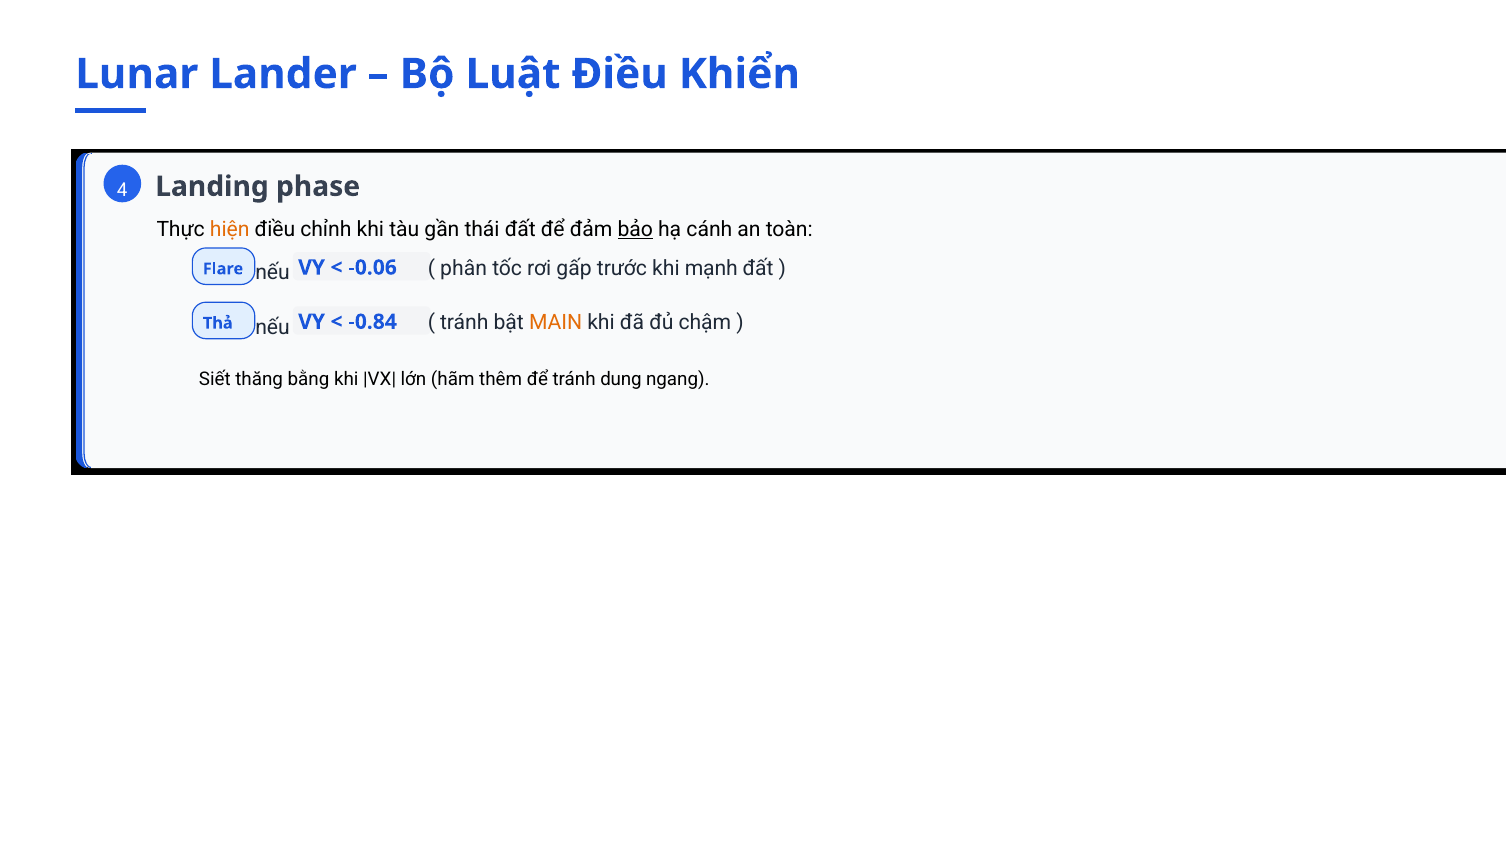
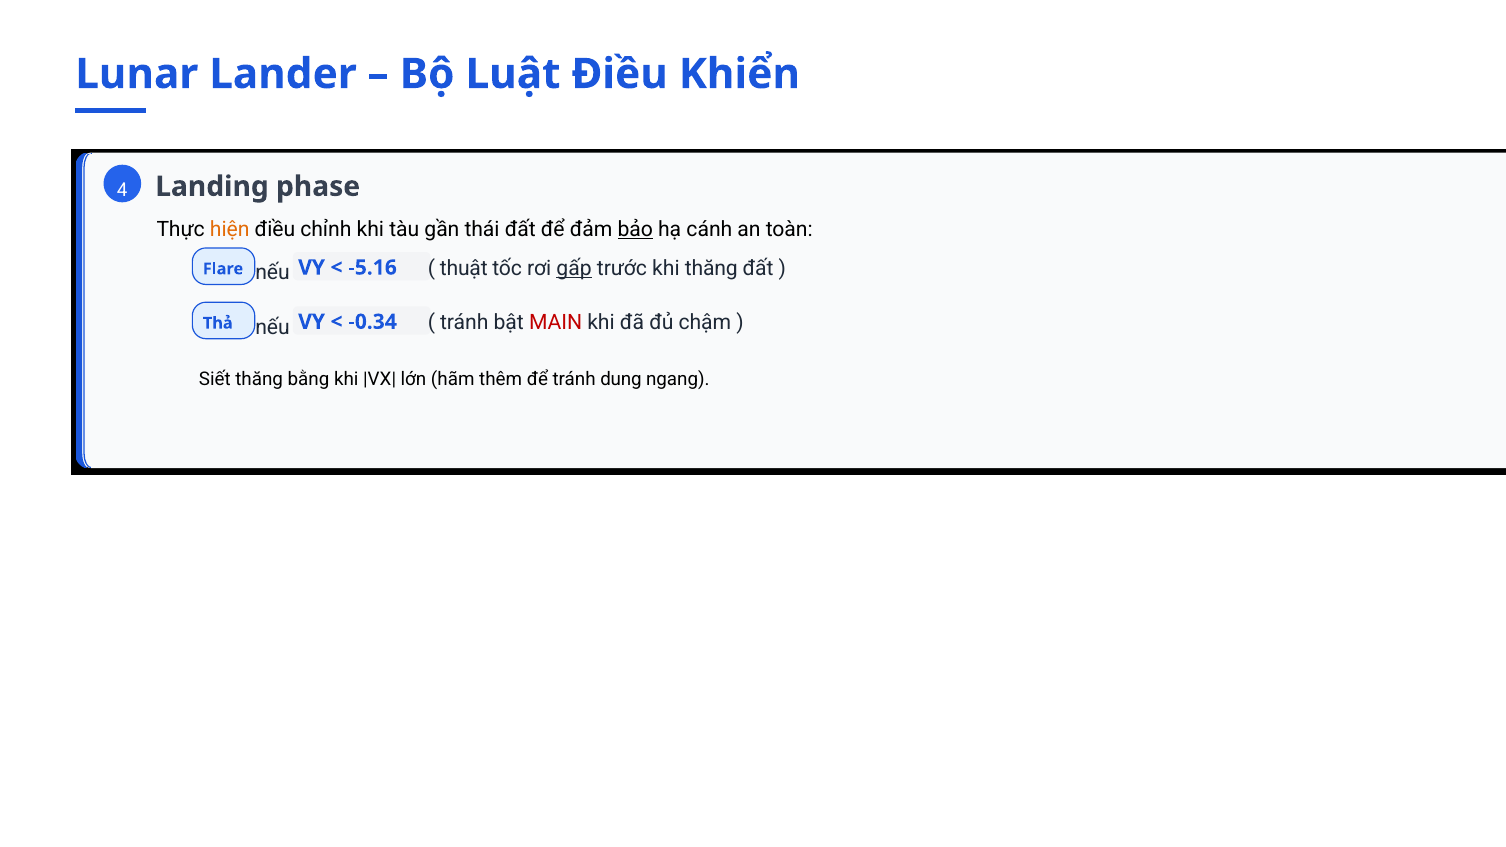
phân: phân -> thuật
gấp underline: none -> present
khi mạnh: mạnh -> thăng
-0.06: -0.06 -> -5.16
-0.84: -0.84 -> -0.34
MAIN colour: orange -> red
